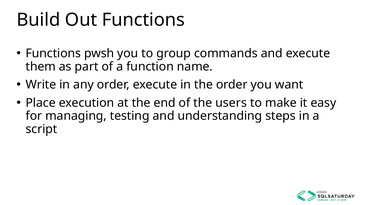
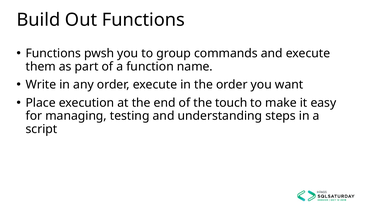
users: users -> touch
